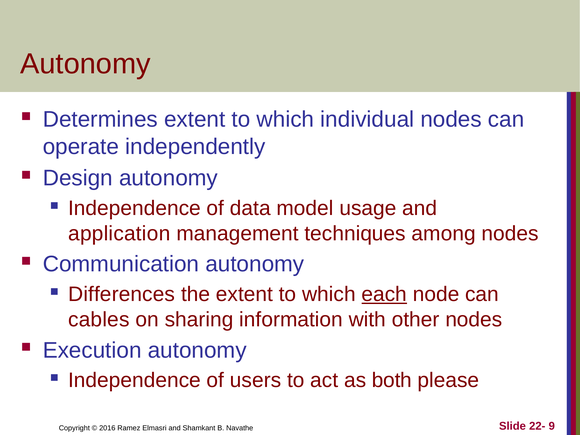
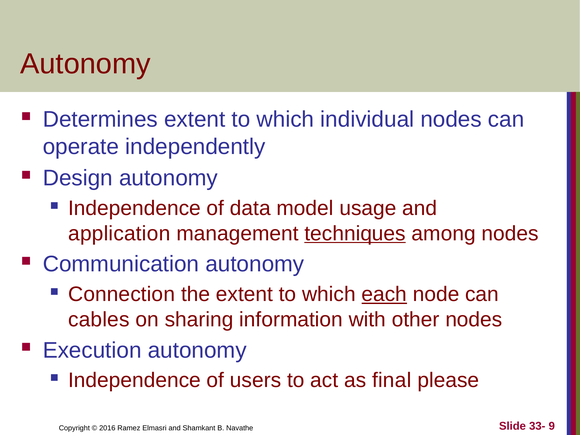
techniques underline: none -> present
Differences: Differences -> Connection
both: both -> final
22-: 22- -> 33-
